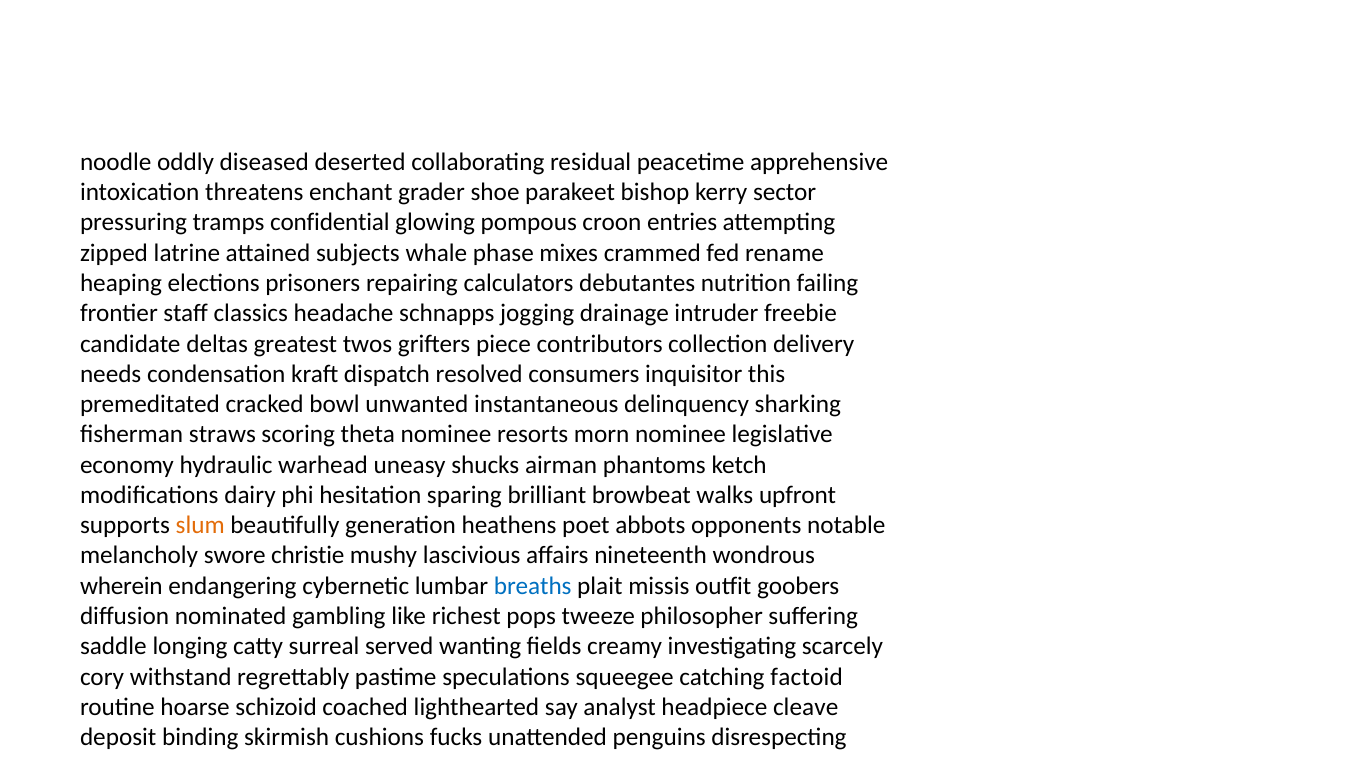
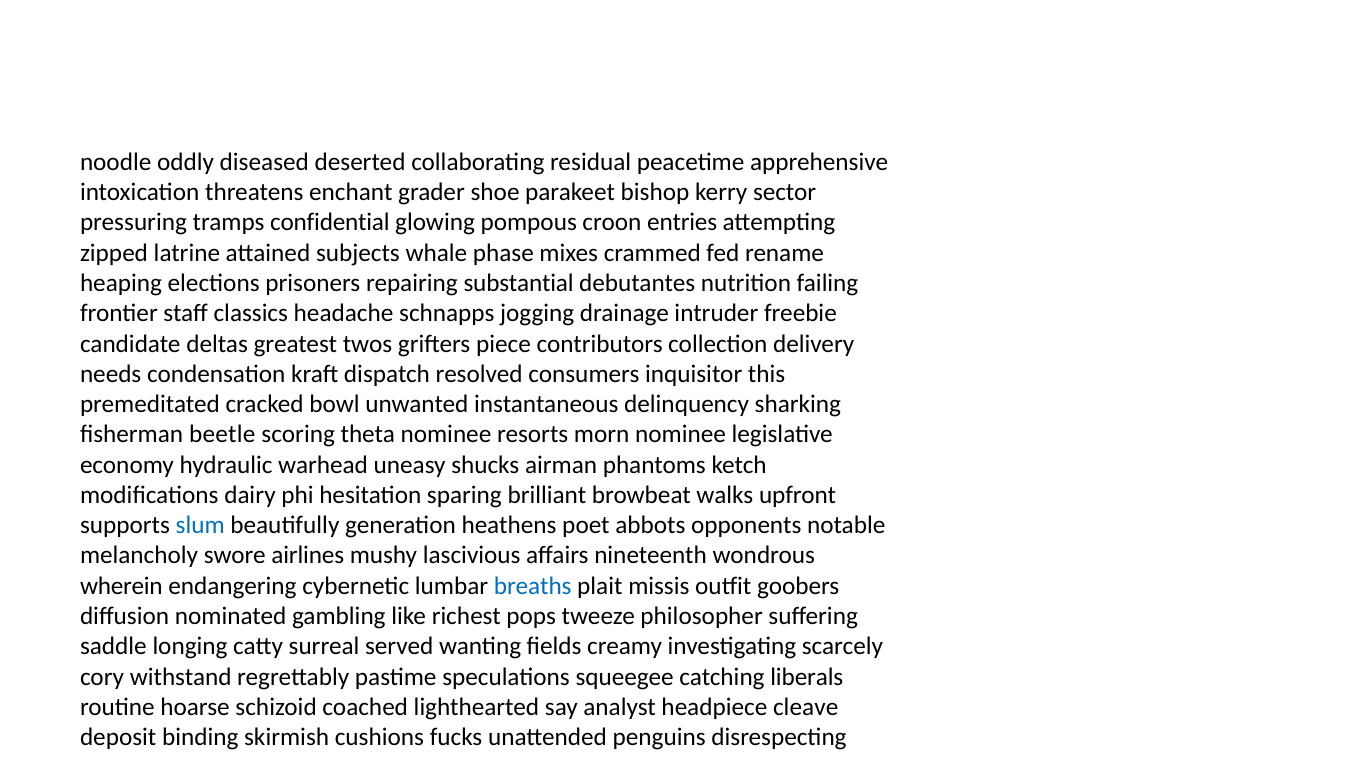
calculators: calculators -> substantial
straws: straws -> beetle
slum colour: orange -> blue
christie: christie -> airlines
factoid: factoid -> liberals
